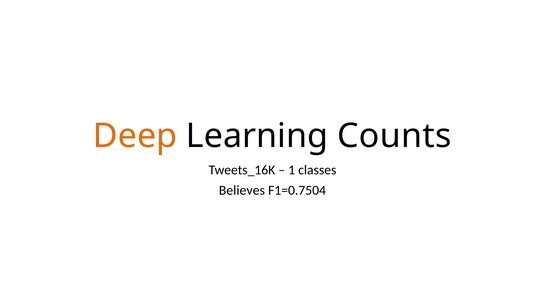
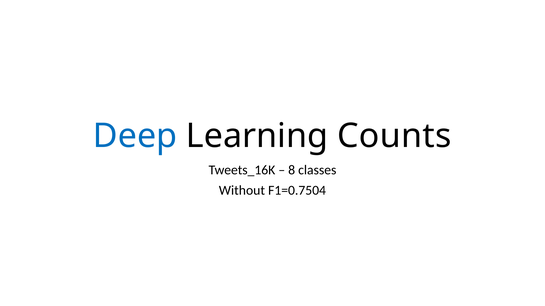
Deep colour: orange -> blue
1: 1 -> 8
Believes: Believes -> Without
